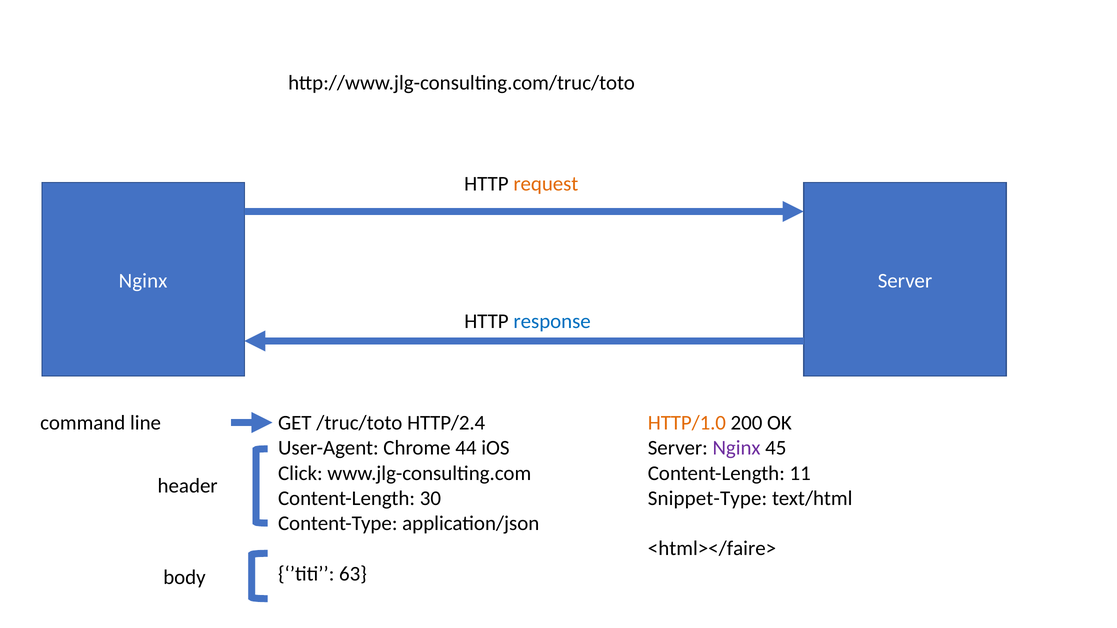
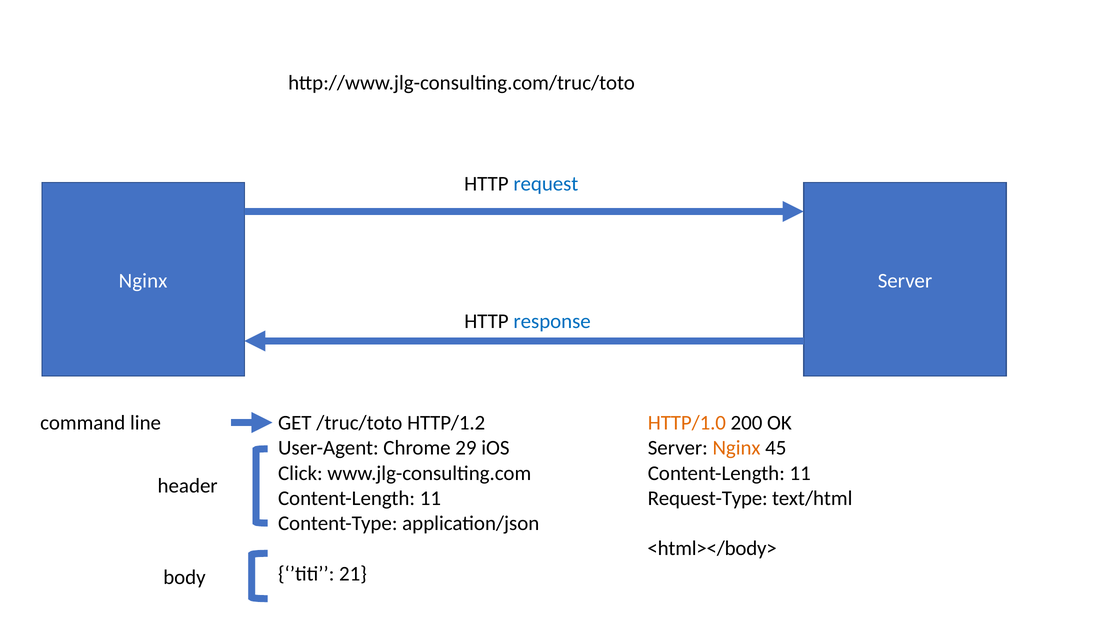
request colour: orange -> blue
HTTP/2.4: HTTP/2.4 -> HTTP/1.2
44: 44 -> 29
Nginx at (737, 448) colour: purple -> orange
30 at (430, 499): 30 -> 11
Snippet-Type: Snippet-Type -> Request-Type
<html></faire>: <html></faire> -> <html></body>
63: 63 -> 21
